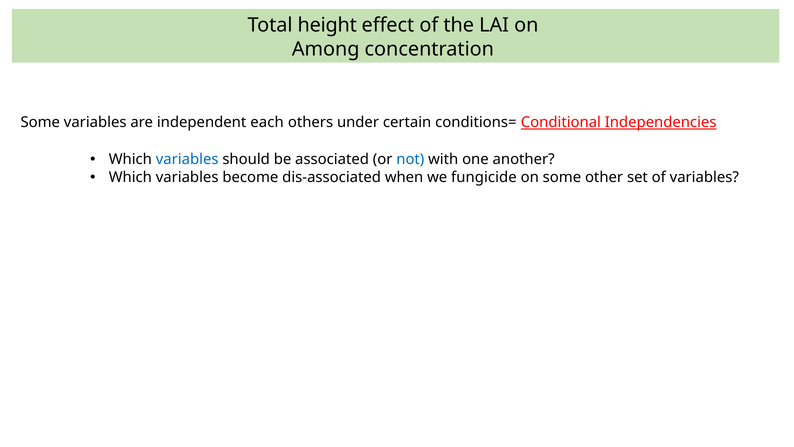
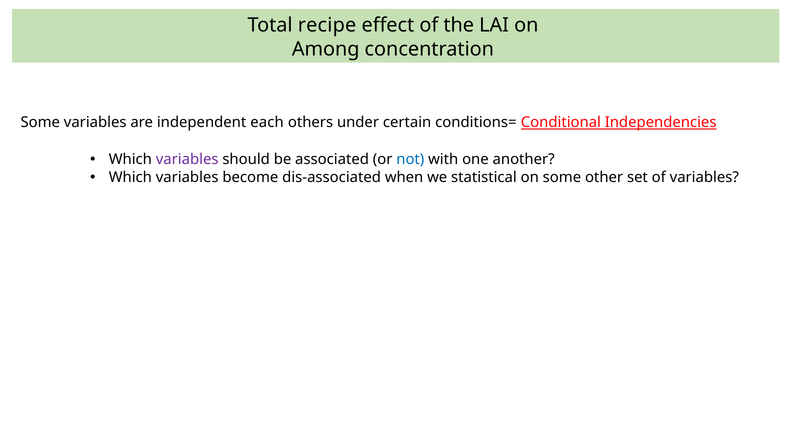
height: height -> recipe
variables at (187, 159) colour: blue -> purple
fungicide: fungicide -> statistical
